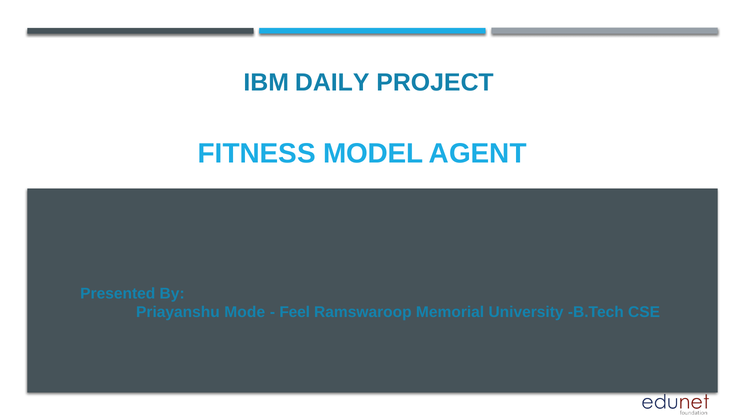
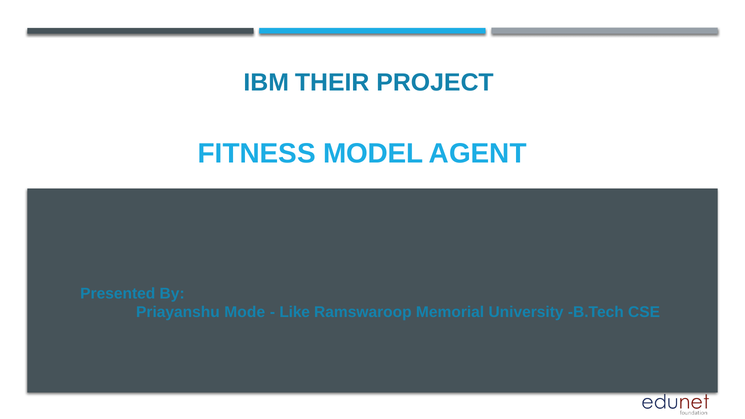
DAILY: DAILY -> THEIR
Feel: Feel -> Like
